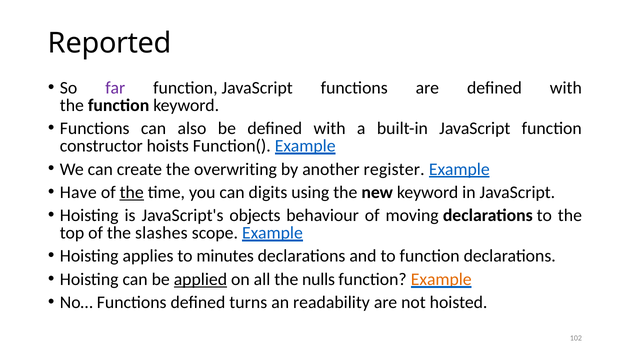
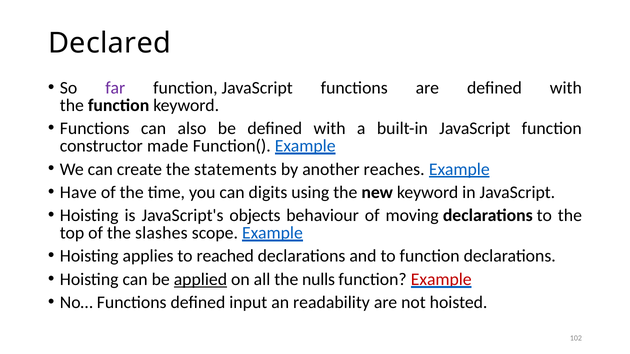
Reported: Reported -> Declared
hoists: hoists -> made
overwriting: overwriting -> statements
register: register -> reaches
the at (132, 193) underline: present -> none
minutes: minutes -> reached
Example at (441, 280) colour: orange -> red
turns: turns -> input
